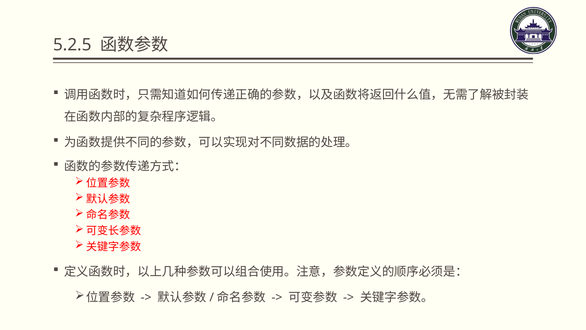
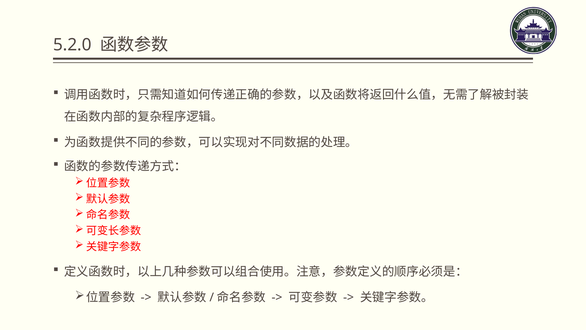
5.2.5: 5.2.5 -> 5.2.0
